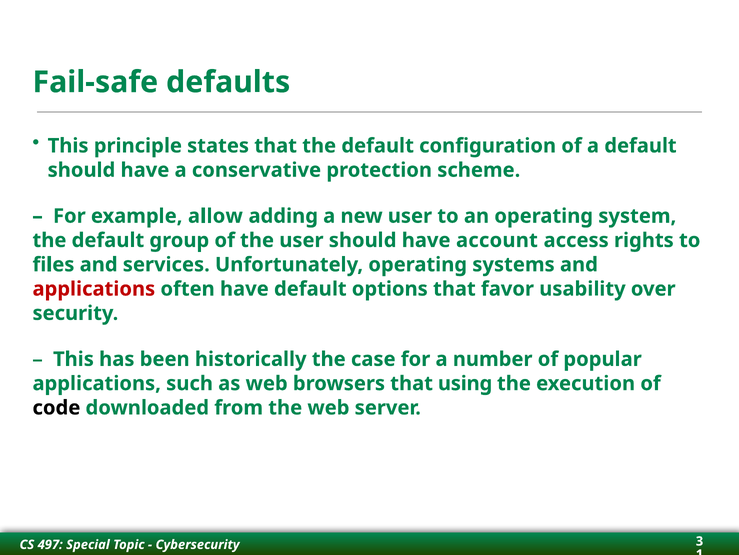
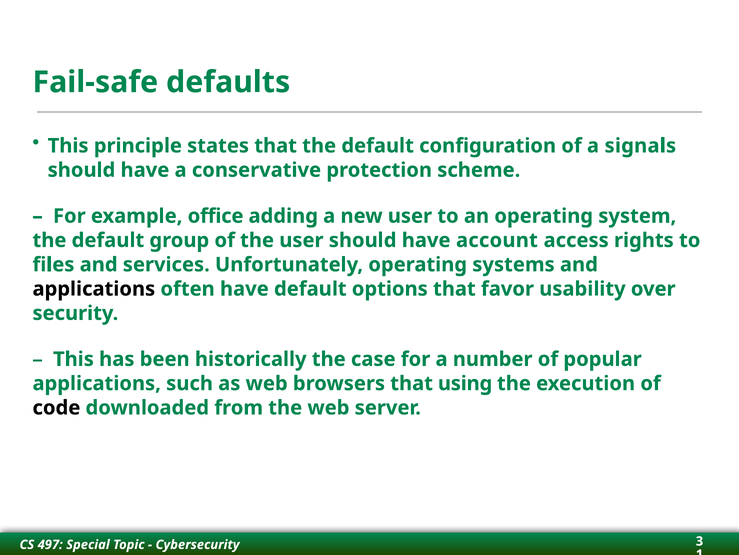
a default: default -> signals
allow: allow -> office
applications at (94, 289) colour: red -> black
